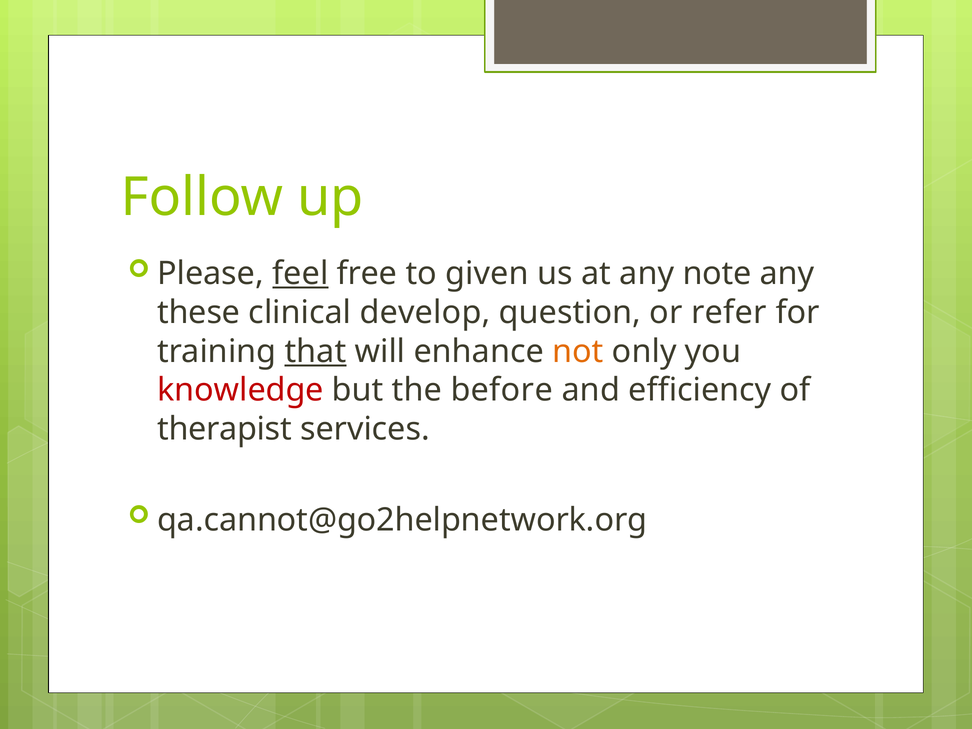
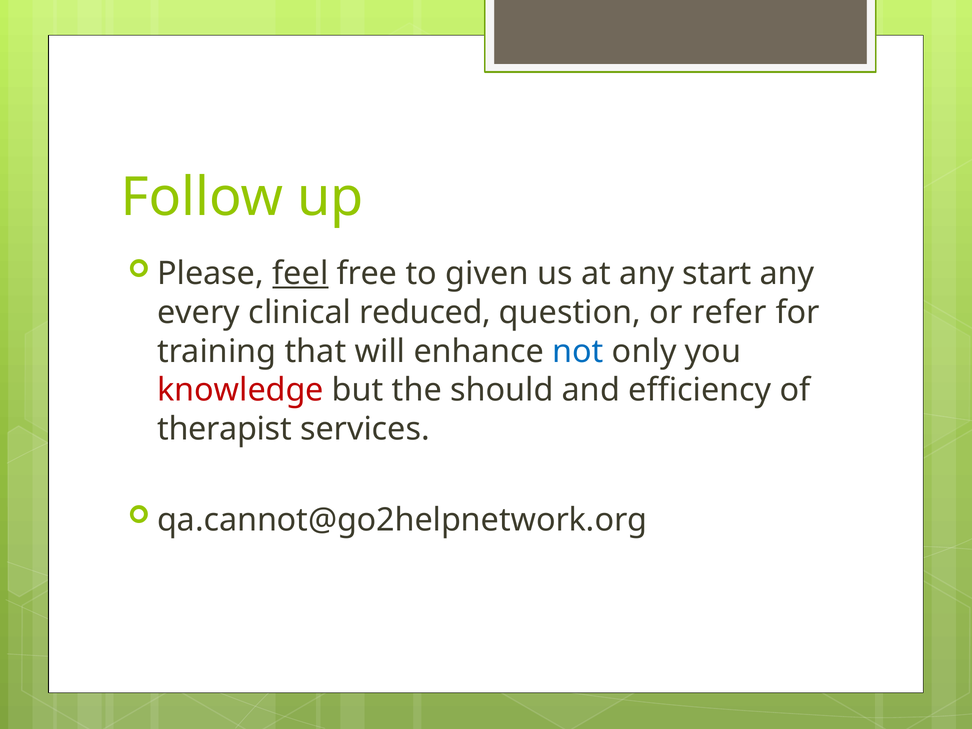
note: note -> start
these: these -> every
develop: develop -> reduced
that underline: present -> none
not colour: orange -> blue
before: before -> should
